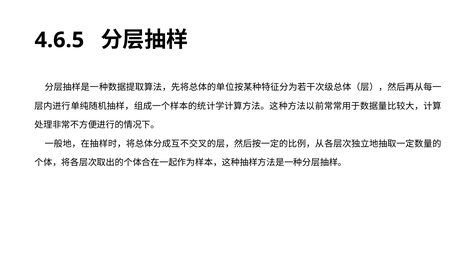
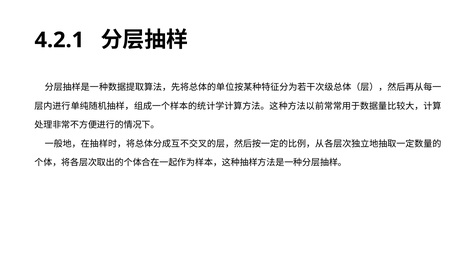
4.6.5: 4.6.5 -> 4.2.1
